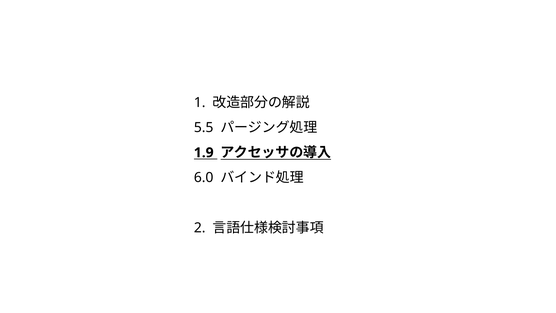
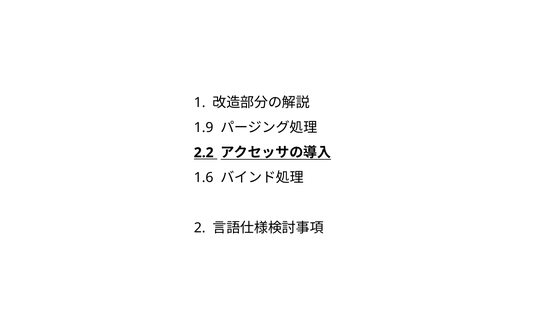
5.5: 5.5 -> 1.9
1.9: 1.9 -> 2.2
6.0: 6.0 -> 1.6
